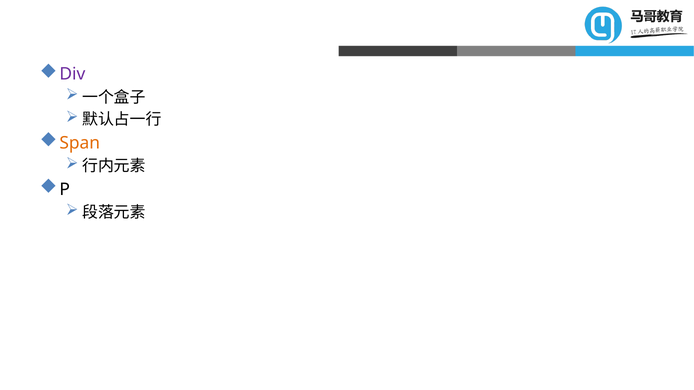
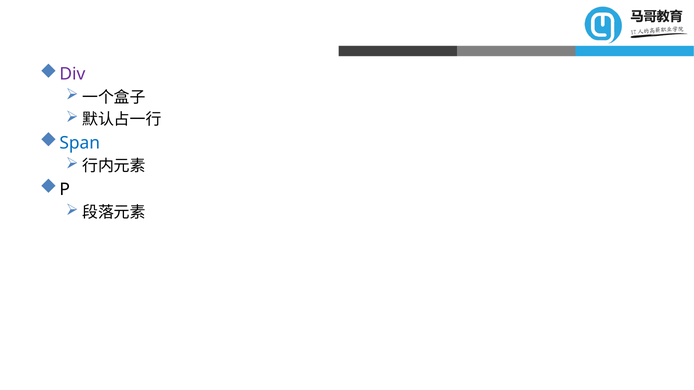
Span colour: orange -> blue
